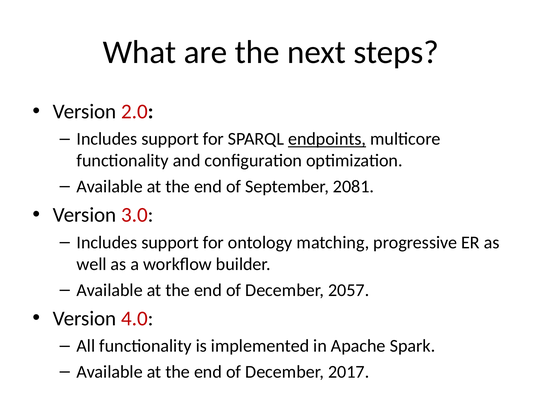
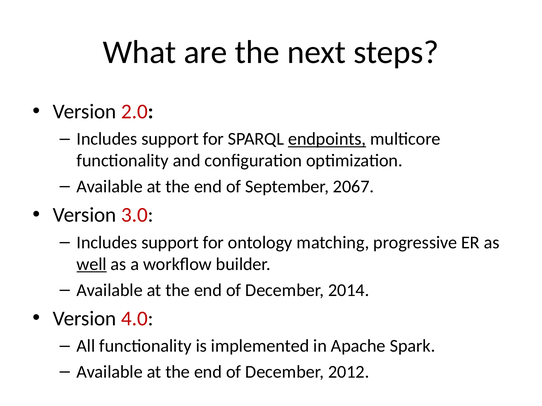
2081: 2081 -> 2067
well underline: none -> present
2057: 2057 -> 2014
2017: 2017 -> 2012
